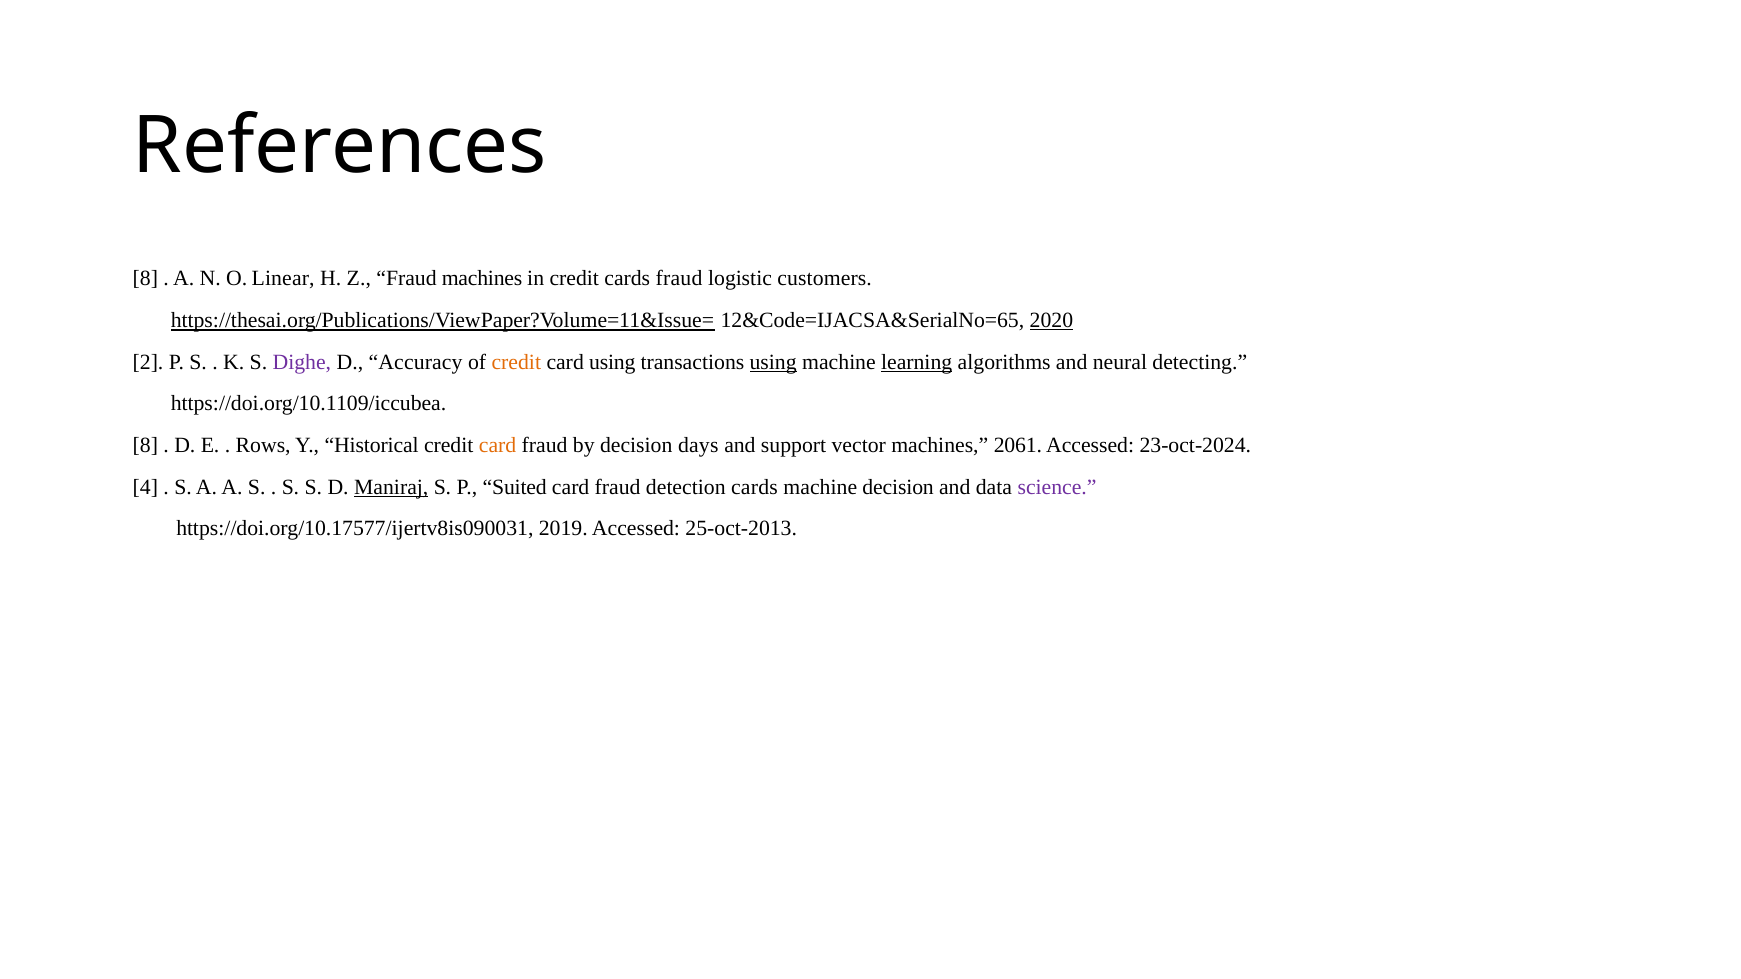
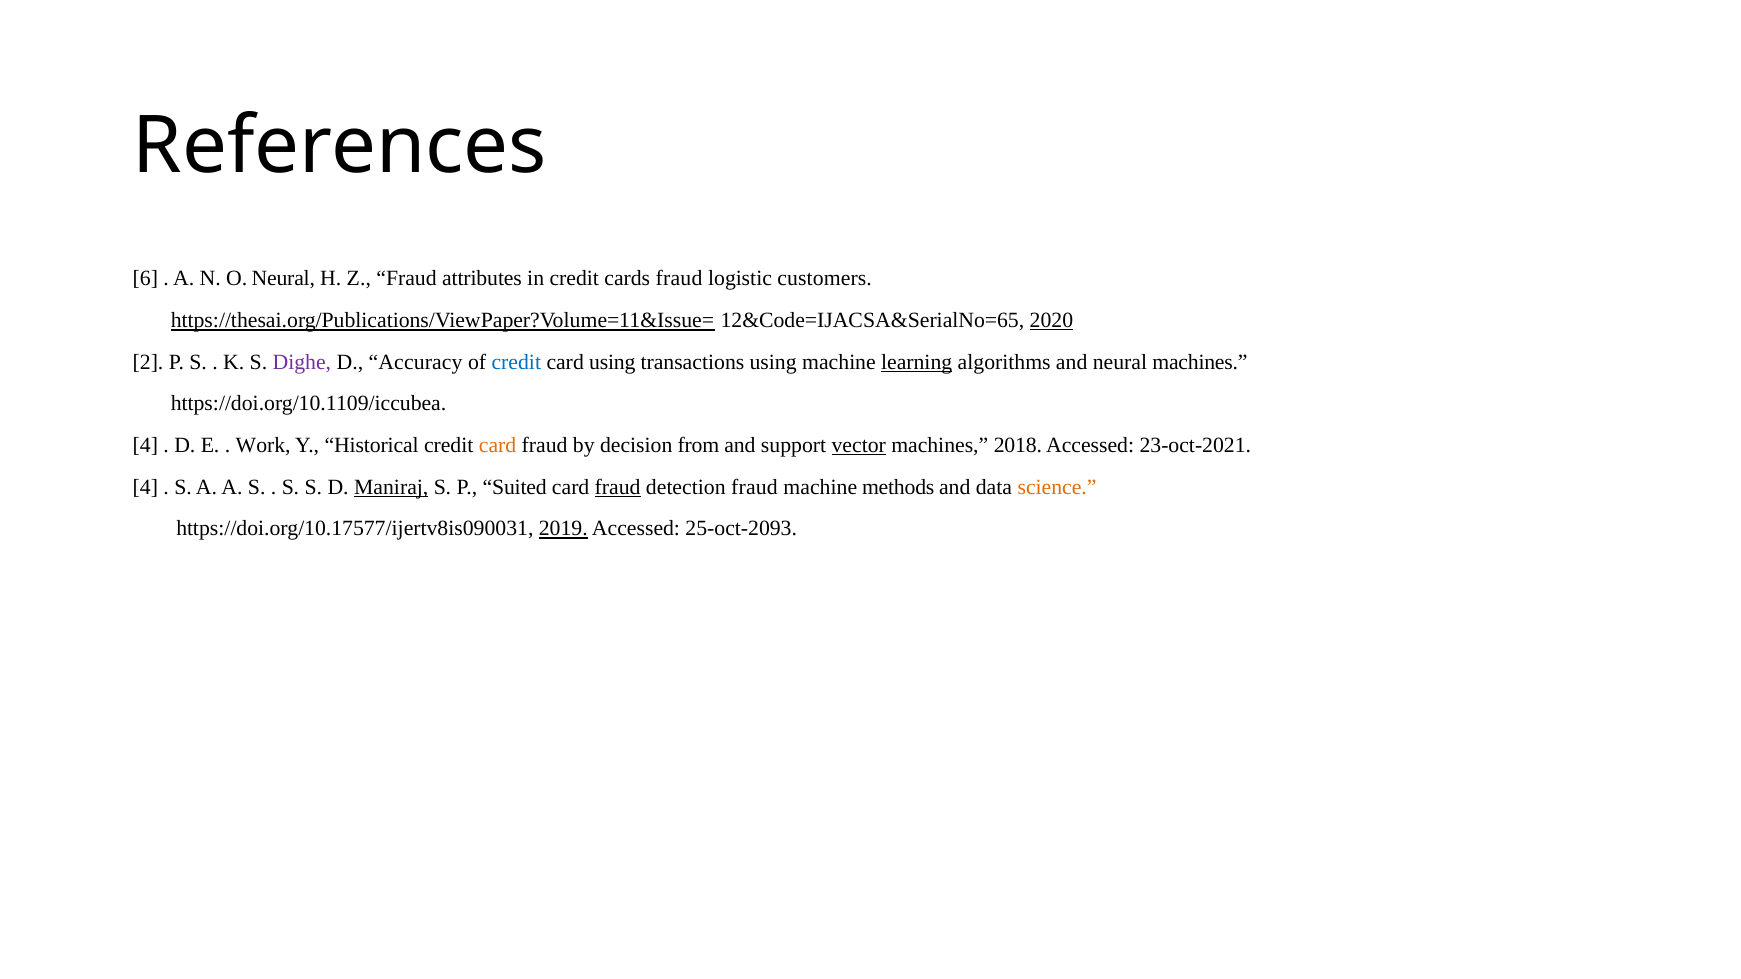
8 at (145, 279): 8 -> 6
O Linear: Linear -> Neural
Fraud machines: machines -> attributes
credit at (516, 362) colour: orange -> blue
using at (773, 362) underline: present -> none
neural detecting: detecting -> machines
8 at (145, 445): 8 -> 4
Rows: Rows -> Work
days: days -> from
vector underline: none -> present
2061: 2061 -> 2018
23-oct-2024: 23-oct-2024 -> 23-oct-2021
fraud at (618, 487) underline: none -> present
detection cards: cards -> fraud
machine decision: decision -> methods
science colour: purple -> orange
2019 underline: none -> present
25-oct-2013: 25-oct-2013 -> 25-oct-2093
